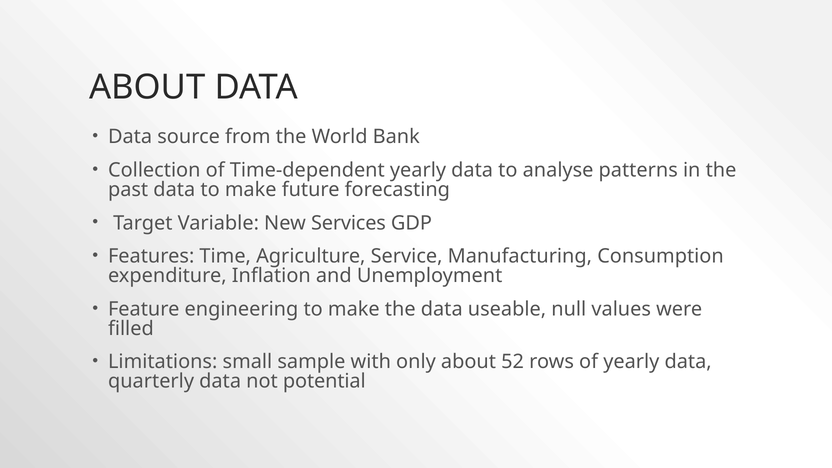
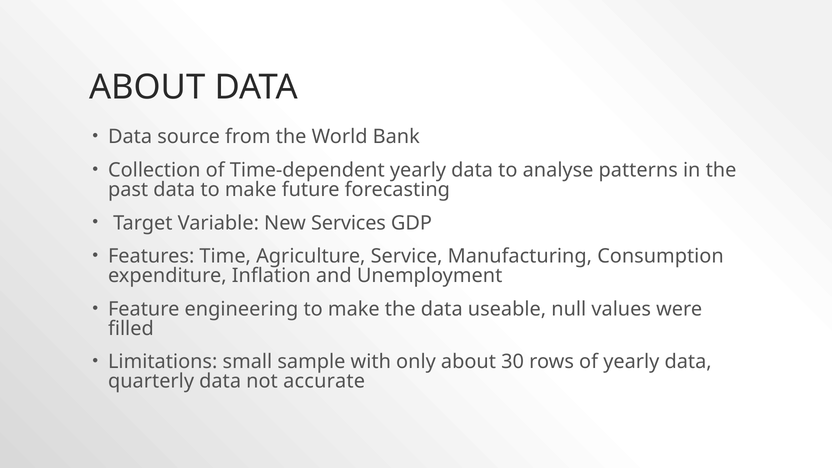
52: 52 -> 30
potential: potential -> accurate
